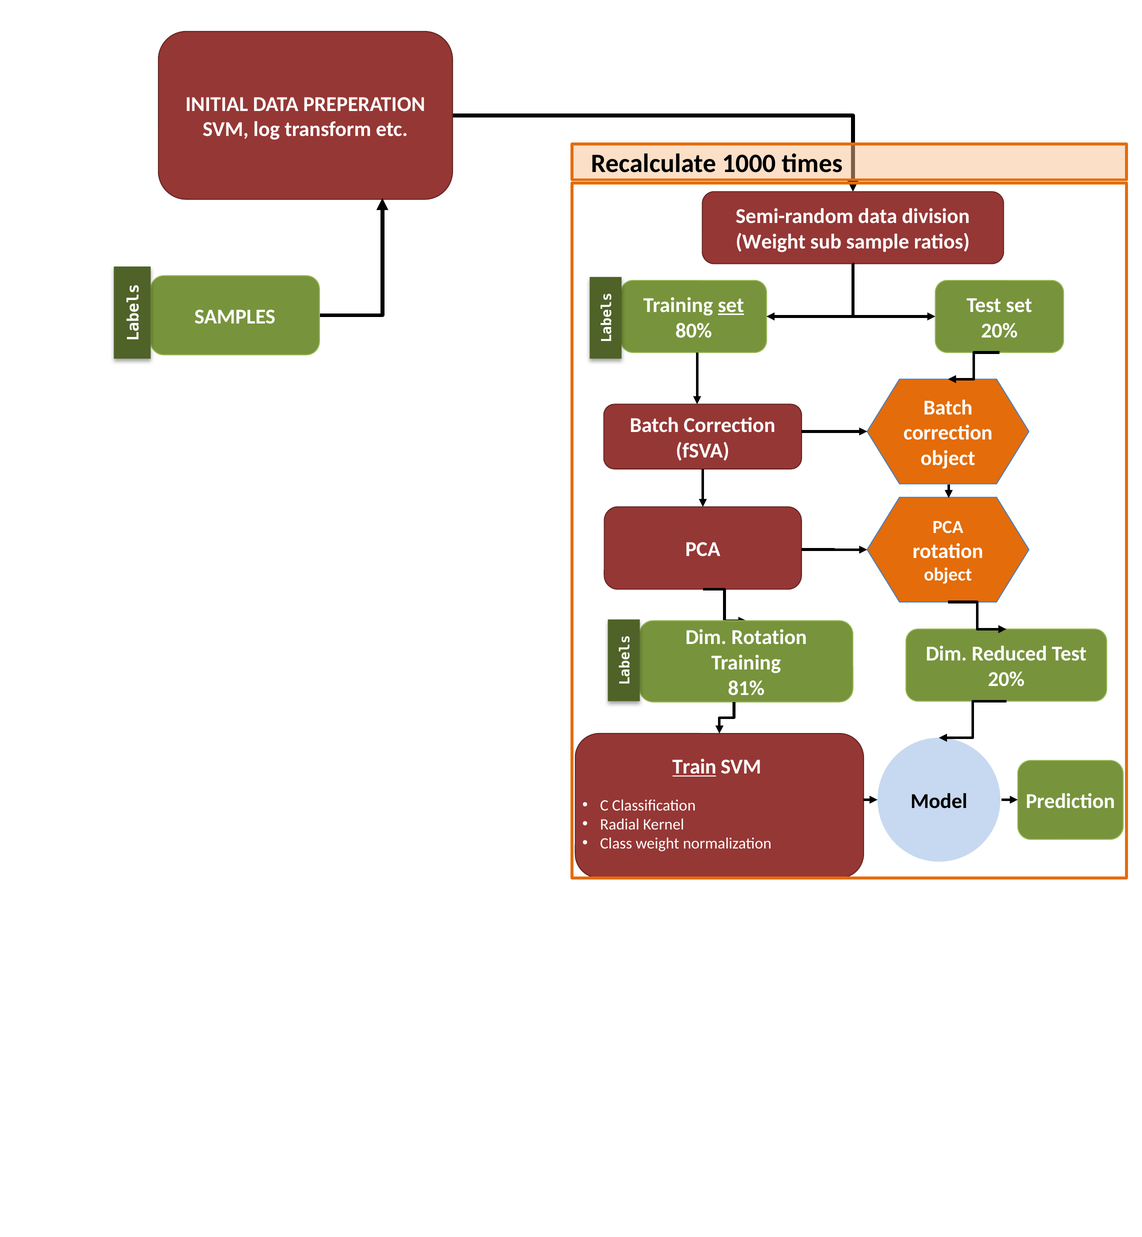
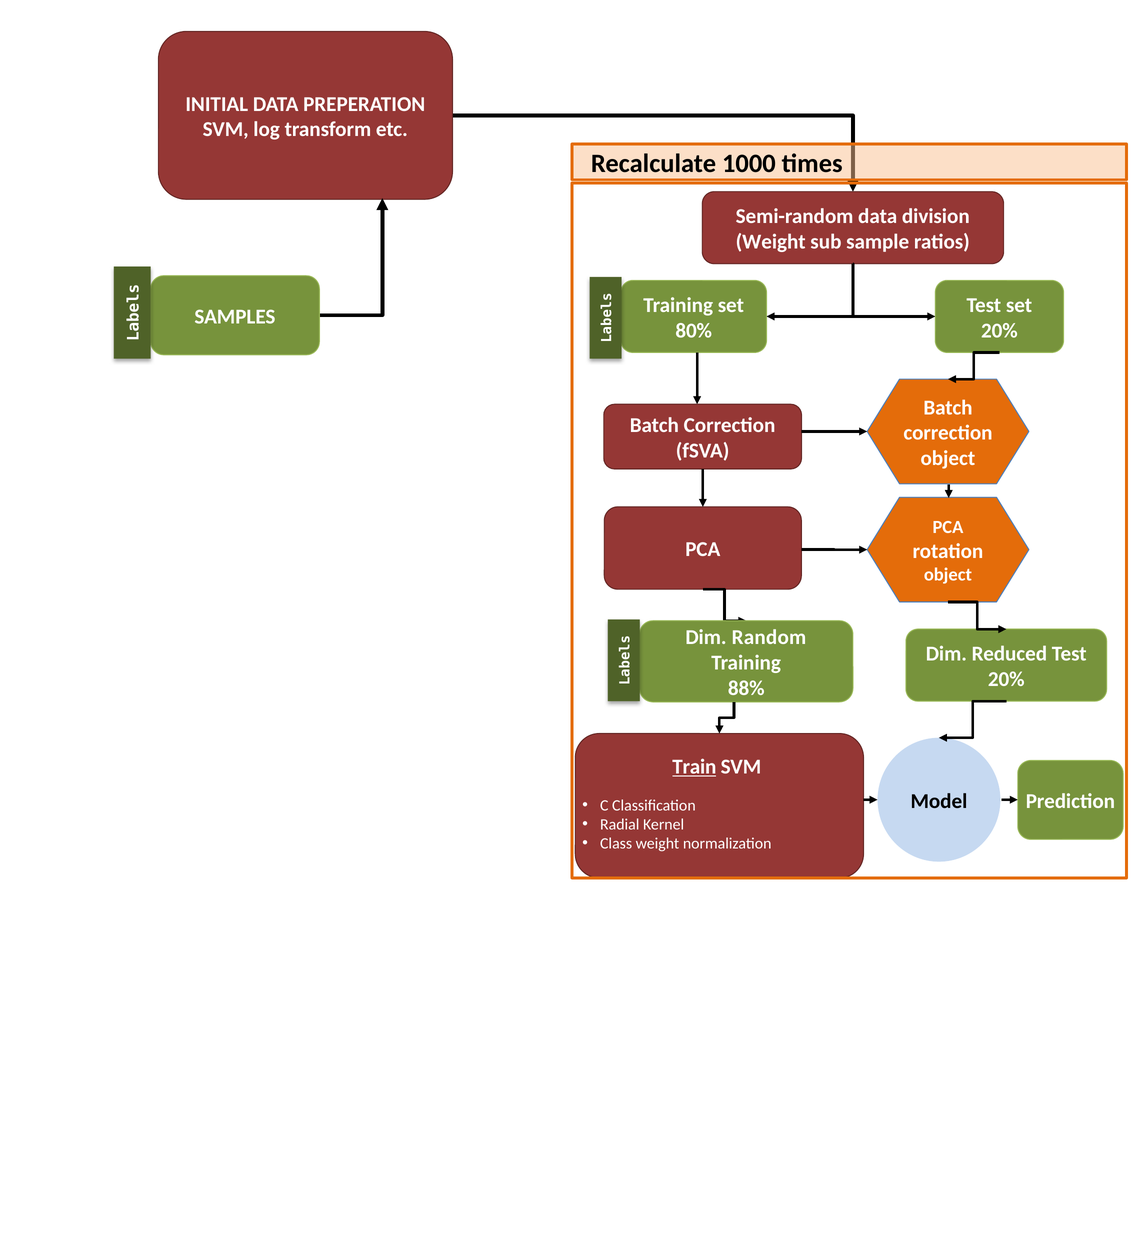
set at (731, 305) underline: present -> none
Dim Rotation: Rotation -> Random
81%: 81% -> 88%
